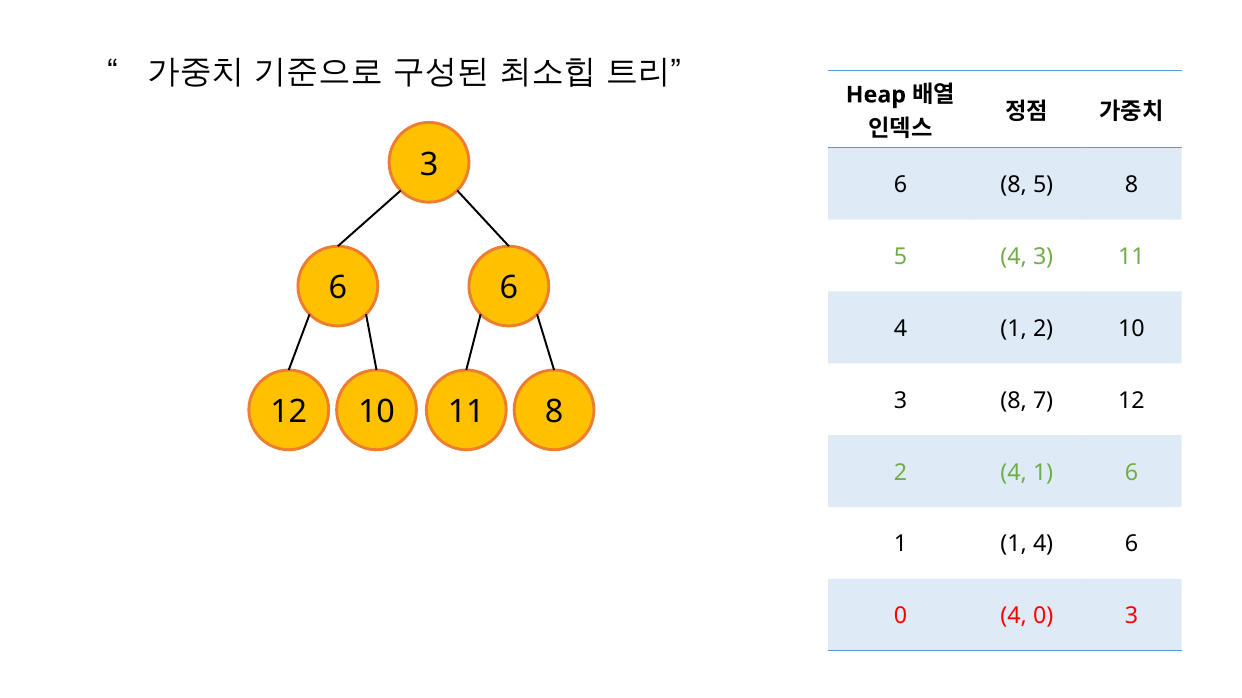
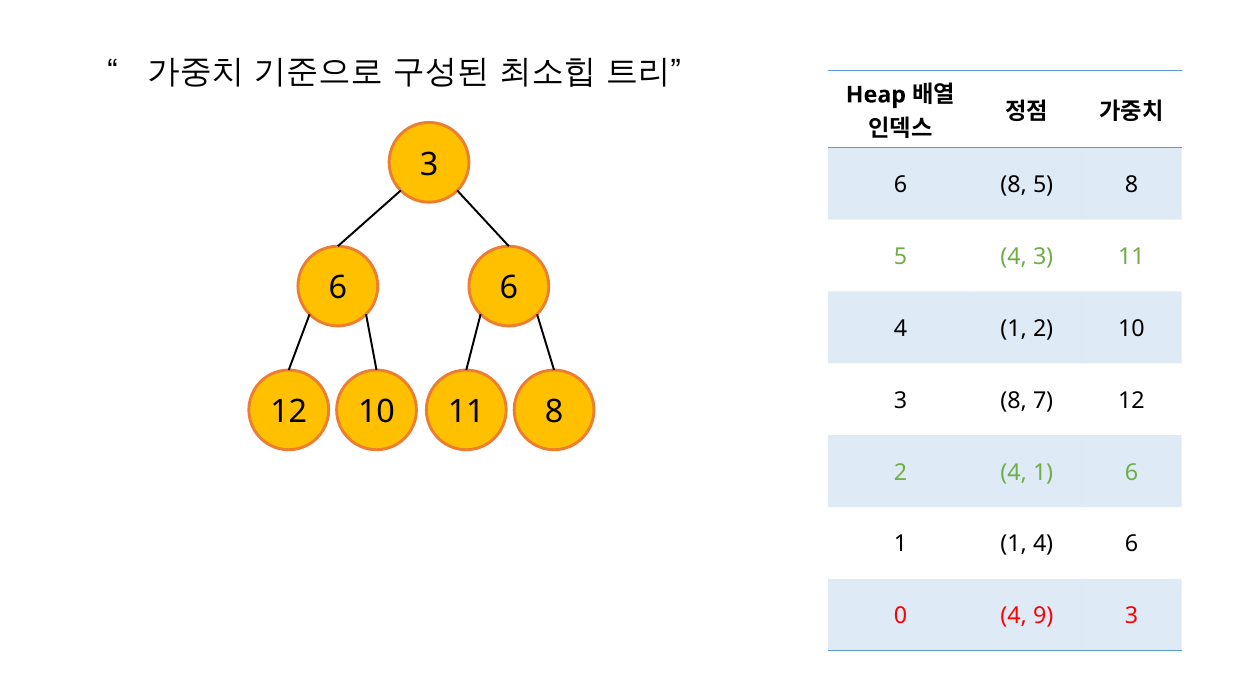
4 0: 0 -> 9
